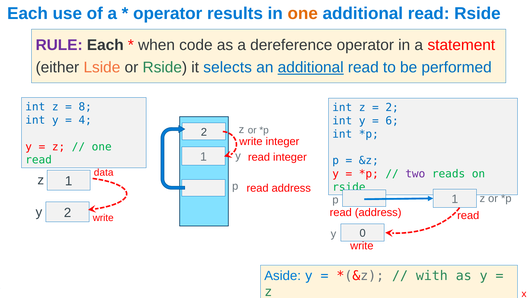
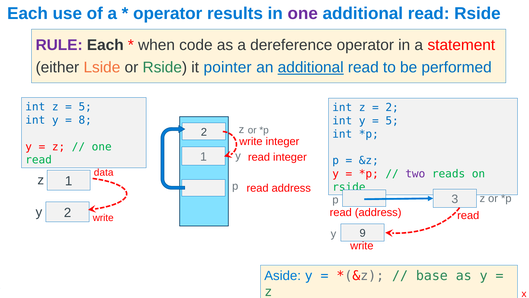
one at (303, 13) colour: orange -> purple
selects: selects -> pointer
8 at (85, 107): 8 -> 5
4: 4 -> 8
6 at (392, 121): 6 -> 5
p 1: 1 -> 3
0: 0 -> 9
with: with -> base
